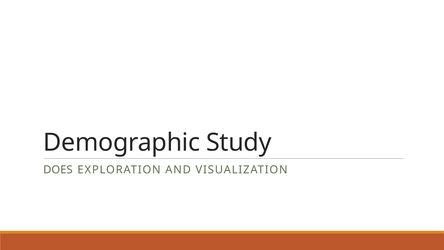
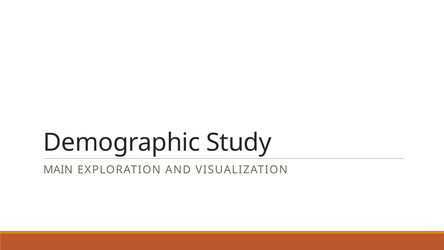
DOES: DOES -> MAIN
